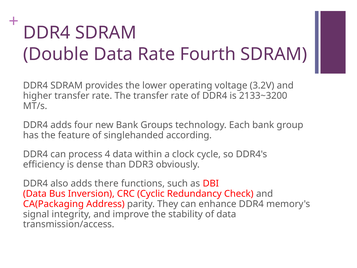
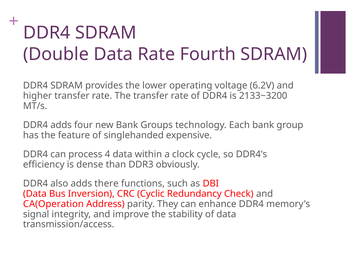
3.2V: 3.2V -> 6.2V
according: according -> expensive
CA(Packaging: CA(Packaging -> CA(Operation
